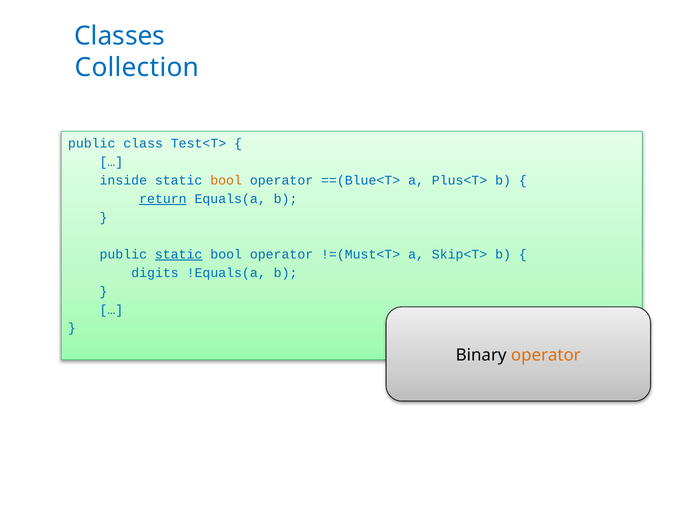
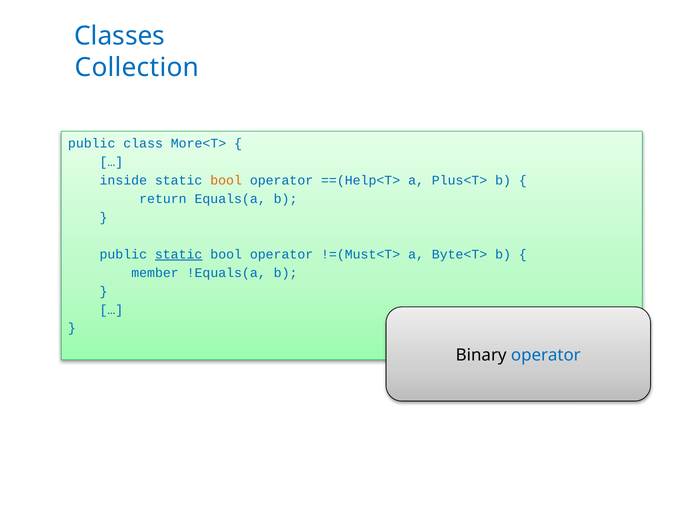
Test<T>: Test<T> -> More<T>
==(Blue<T>: ==(Blue<T> -> ==(Help<T>
return underline: present -> none
Skip<T>: Skip<T> -> Byte<T>
digits: digits -> member
operator at (546, 355) colour: orange -> blue
